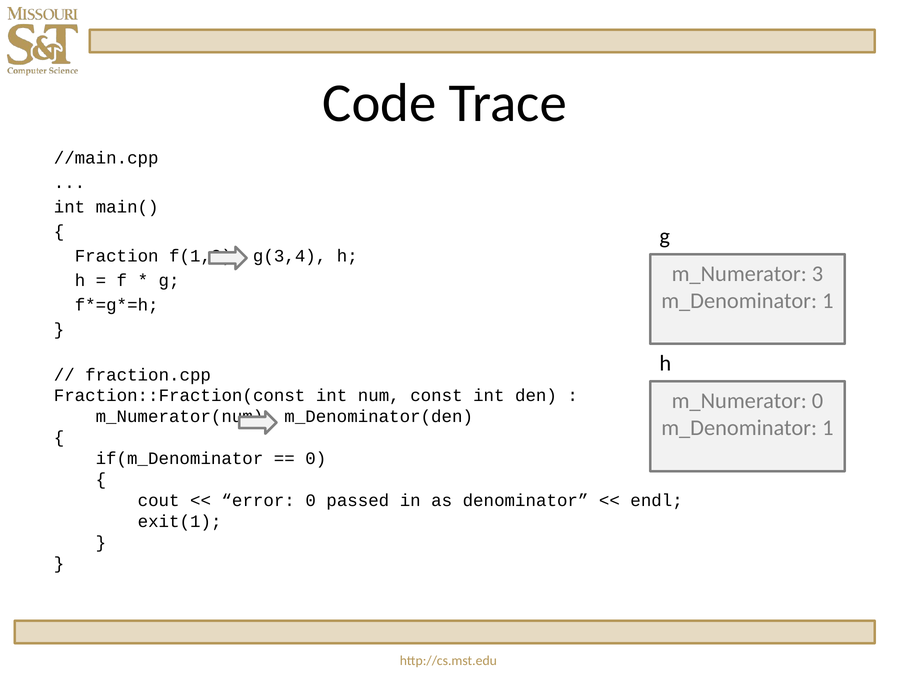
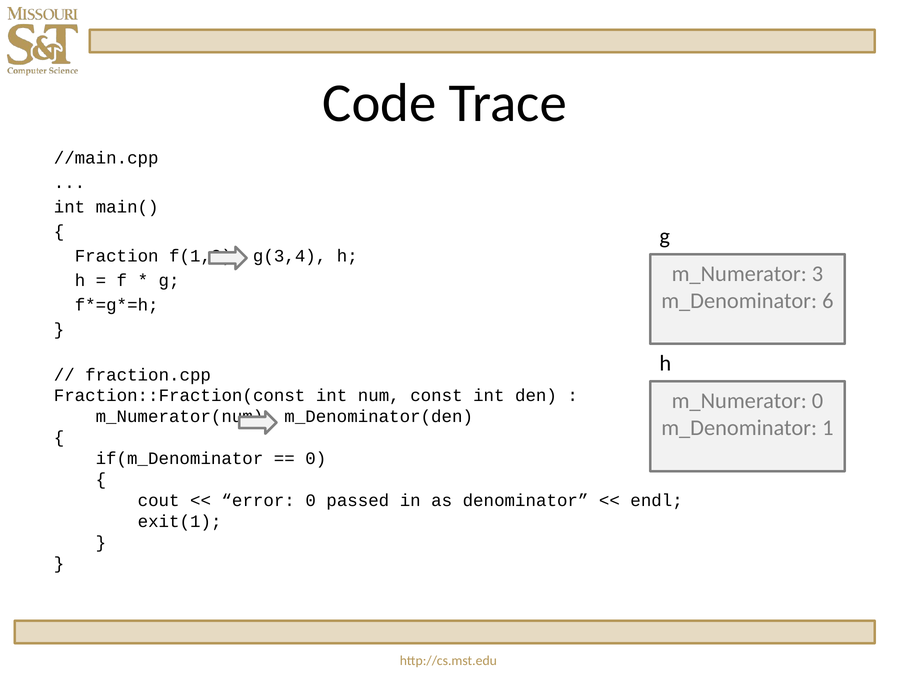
1 at (828, 301): 1 -> 6
